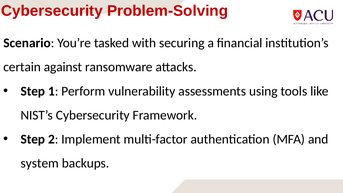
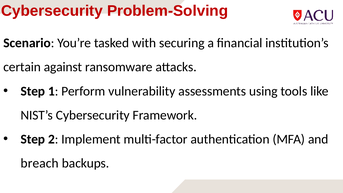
system: system -> breach
